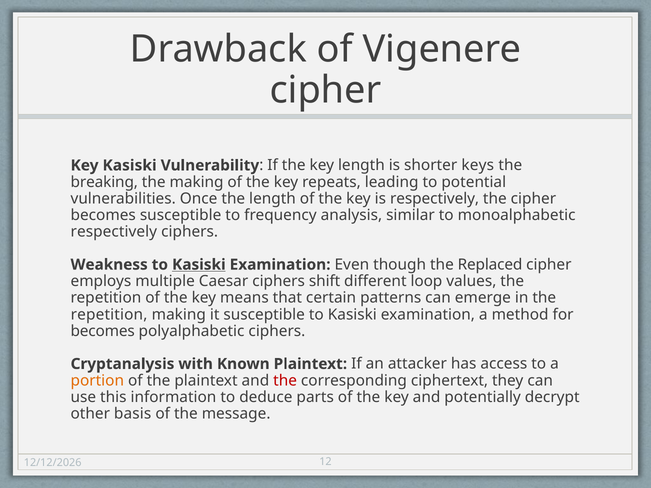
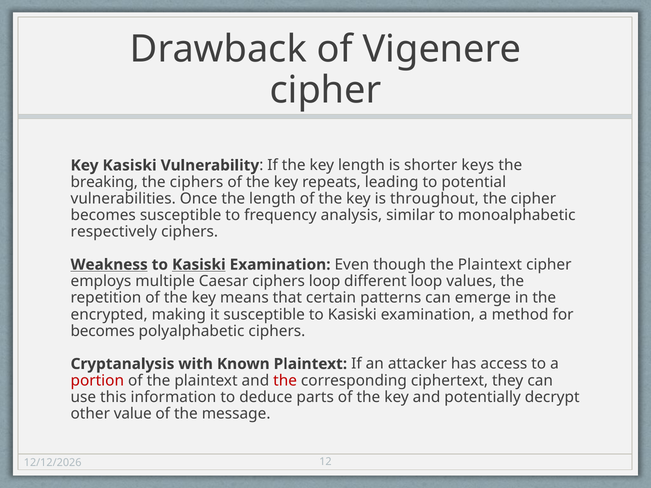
the making: making -> ciphers
is respectively: respectively -> throughout
Weakness underline: none -> present
though the Replaced: Replaced -> Plaintext
ciphers shift: shift -> loop
repetition at (109, 315): repetition -> encrypted
portion colour: orange -> red
basis: basis -> value
